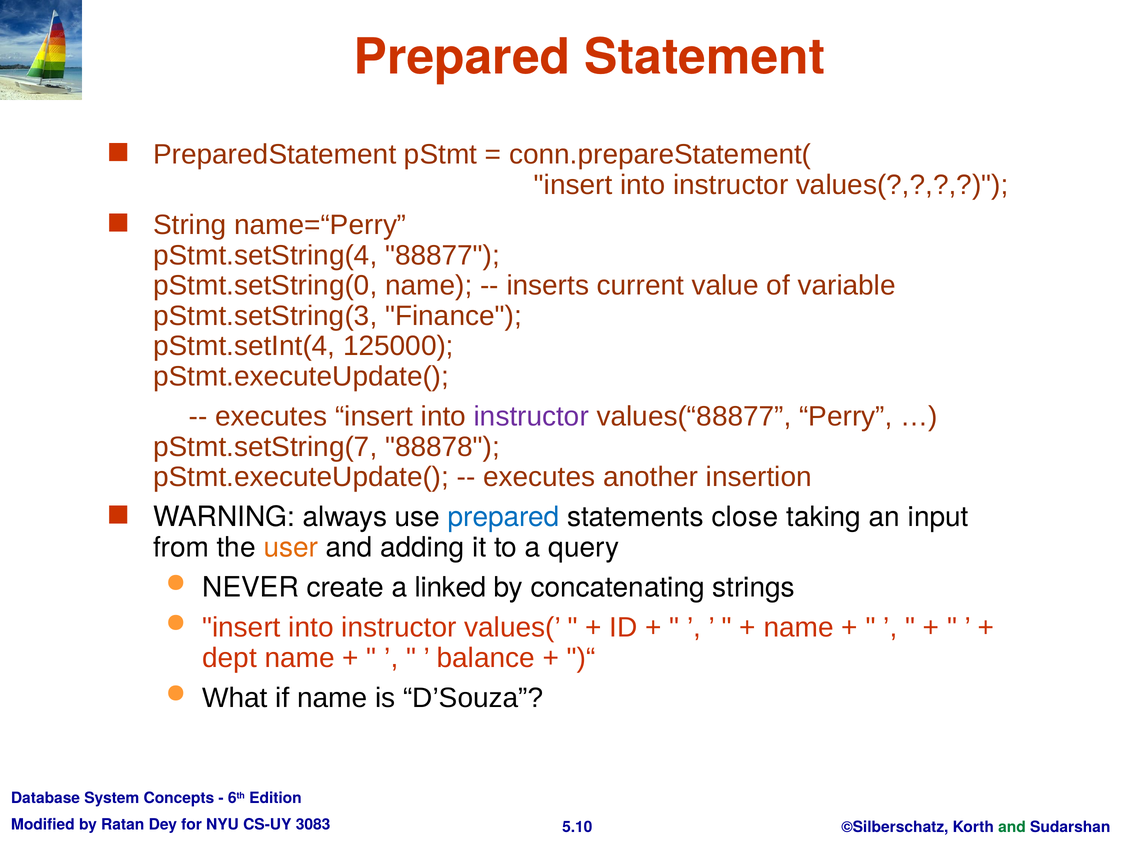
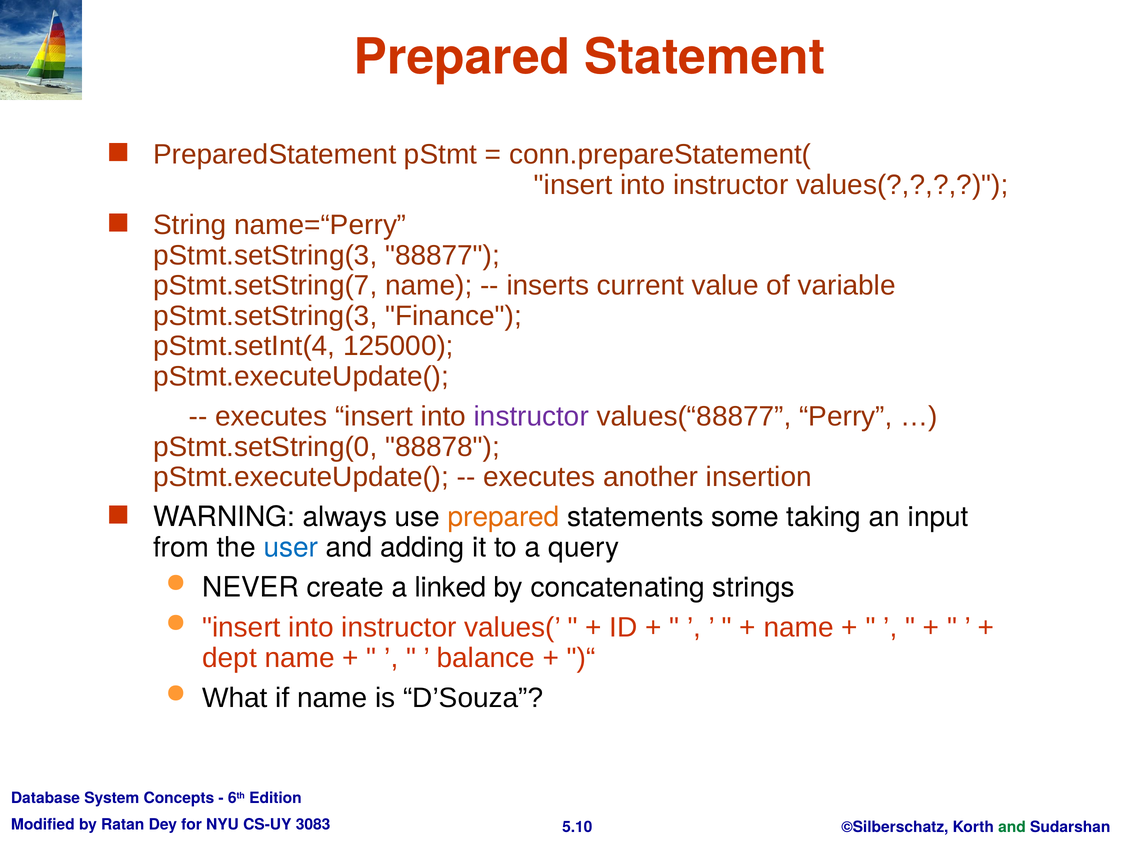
pStmt.setString(4 at (265, 256): pStmt.setString(4 -> pStmt.setString(3
pStmt.setString(0: pStmt.setString(0 -> pStmt.setString(7
pStmt.setString(7: pStmt.setString(7 -> pStmt.setString(0
prepared at (504, 518) colour: blue -> orange
close: close -> some
user colour: orange -> blue
